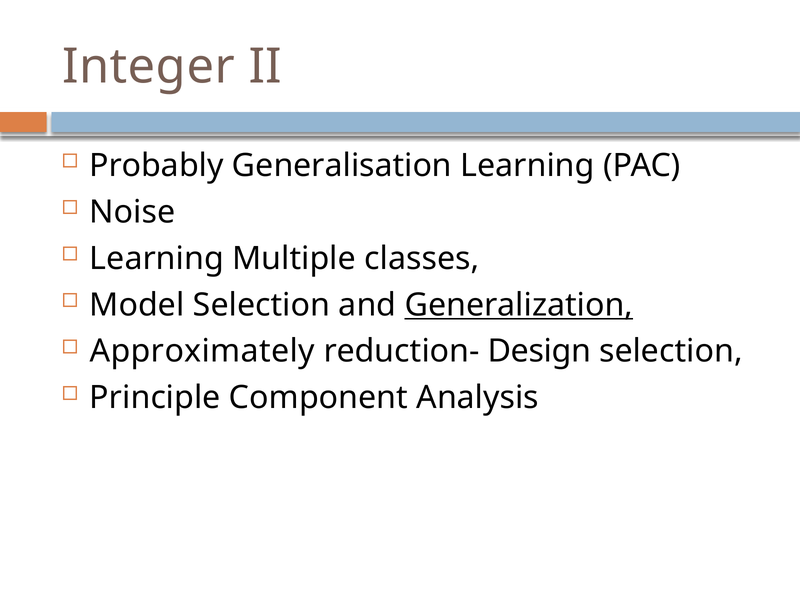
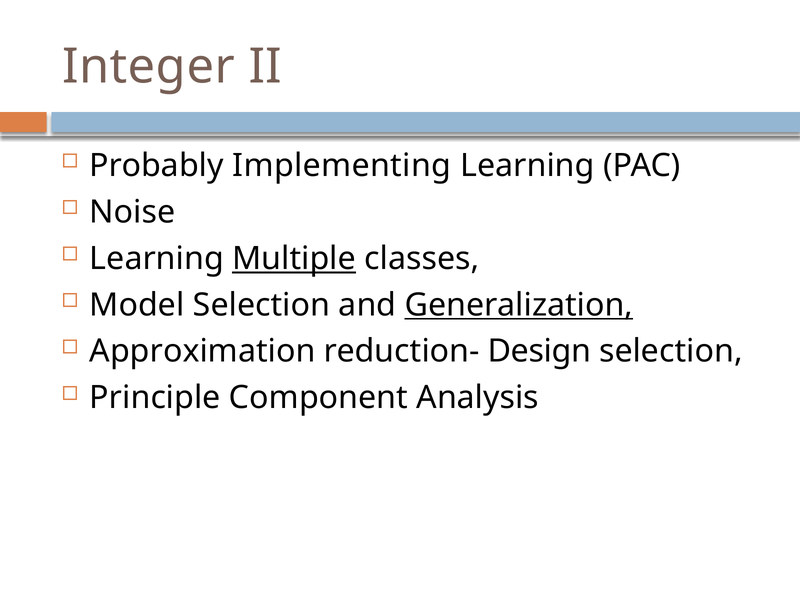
Generalisation: Generalisation -> Implementing
Multiple underline: none -> present
Approximately: Approximately -> Approximation
